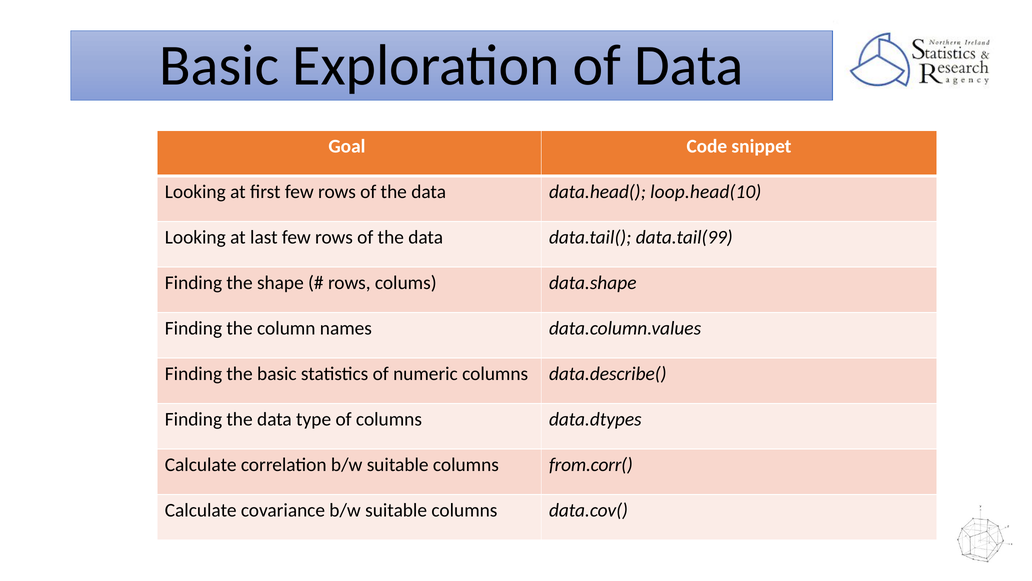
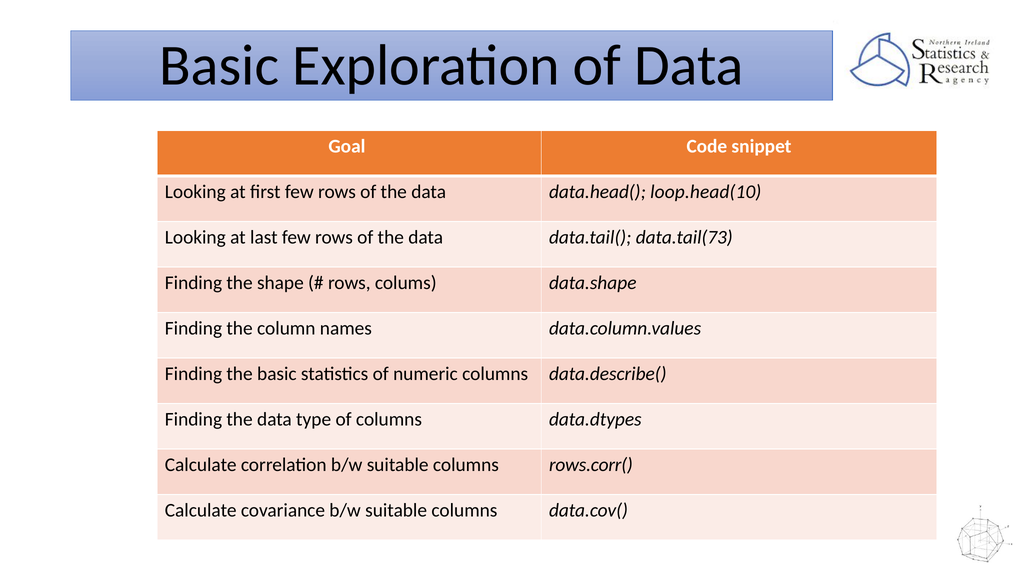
data.tail(99: data.tail(99 -> data.tail(73
from.corr(: from.corr( -> rows.corr(
